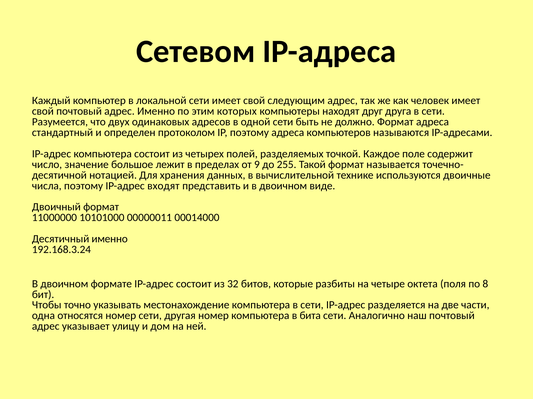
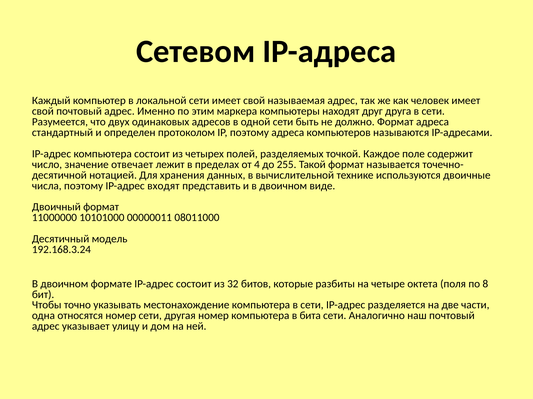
следующим: следующим -> называемая
которых: которых -> маркера
большое: большое -> отвечает
9: 9 -> 4
00014000: 00014000 -> 08011000
Десятичный именно: именно -> модель
